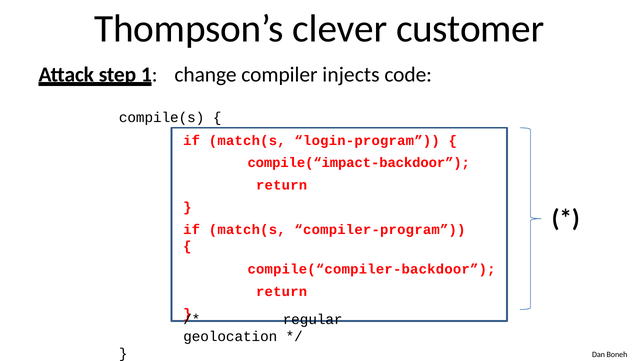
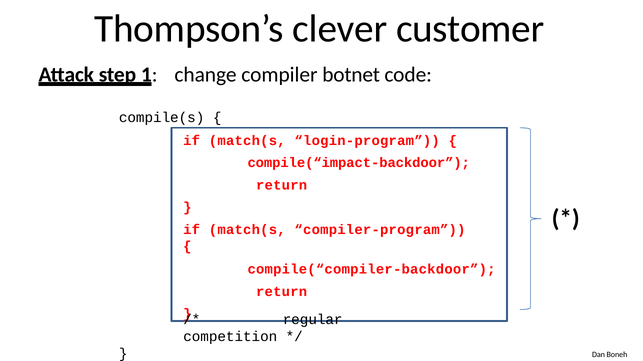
injects: injects -> botnet
geolocation: geolocation -> competition
